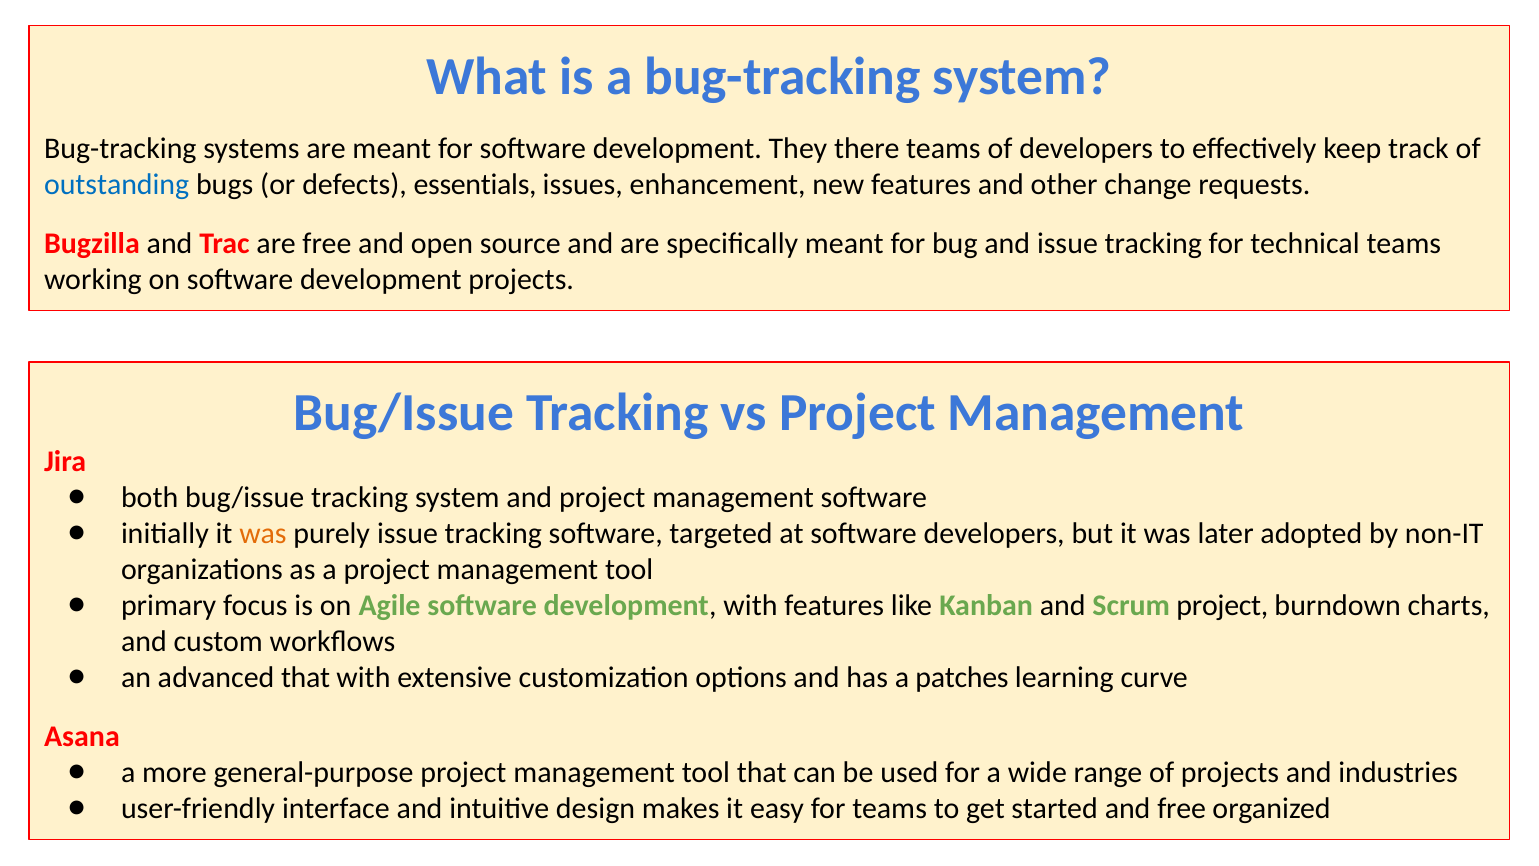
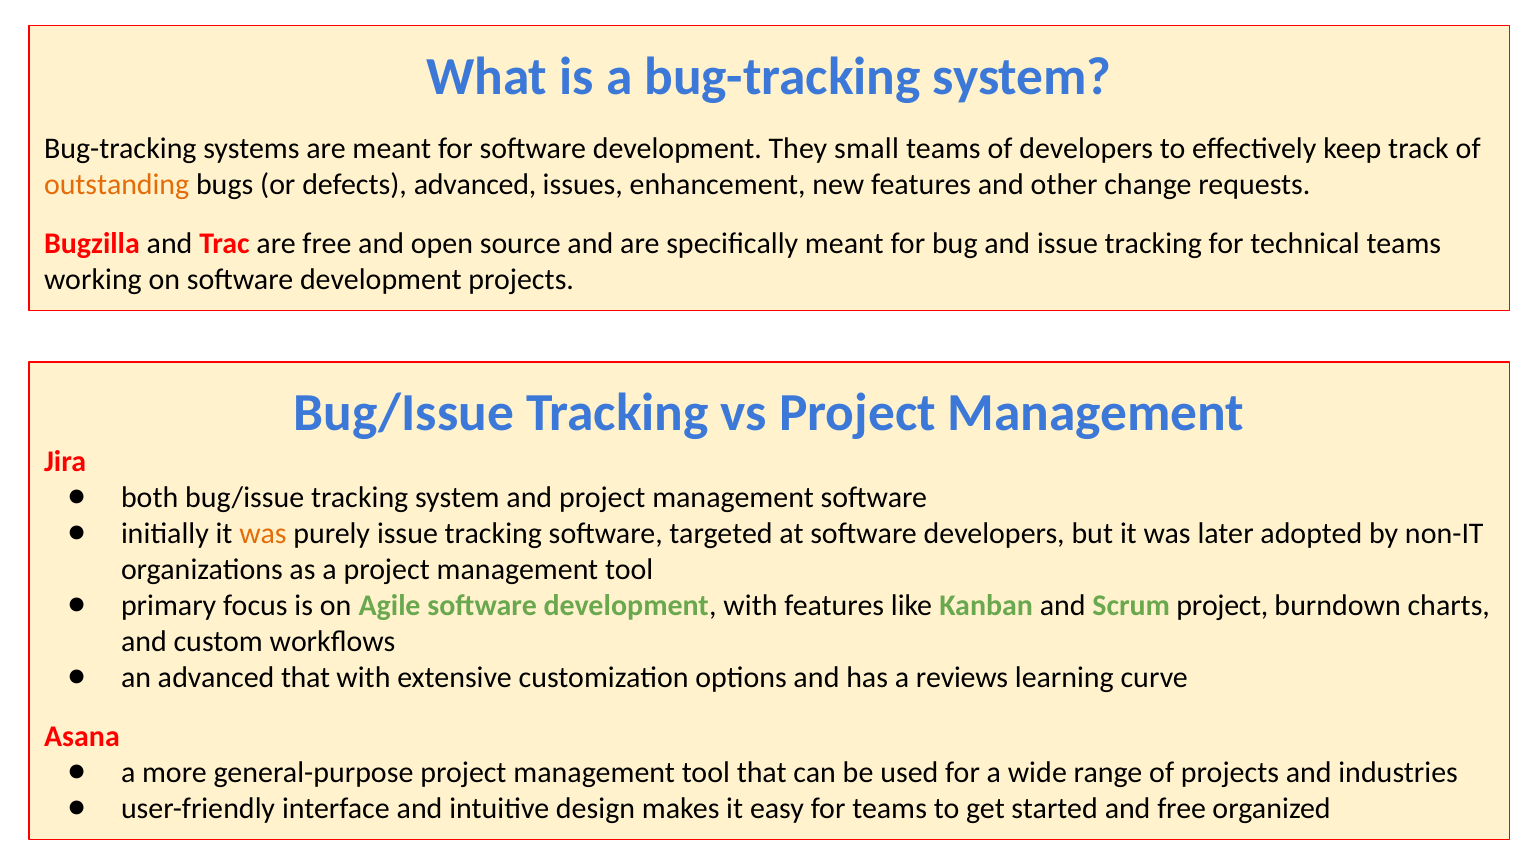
there: there -> small
outstanding colour: blue -> orange
defects essentials: essentials -> advanced
patches: patches -> reviews
